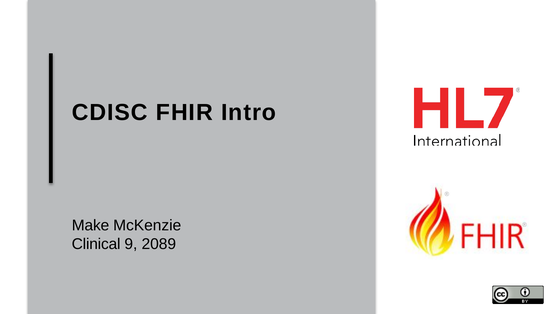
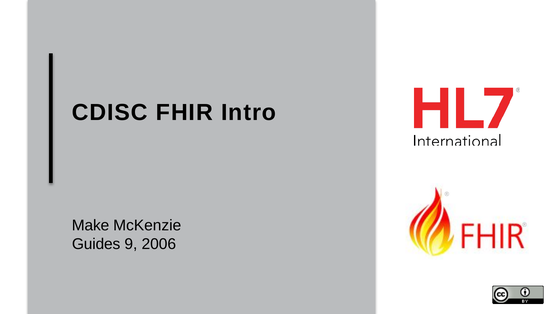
Clinical: Clinical -> Guides
2089: 2089 -> 2006
